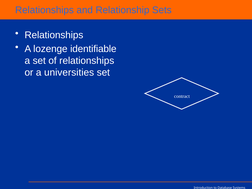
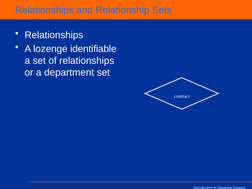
universities: universities -> department
